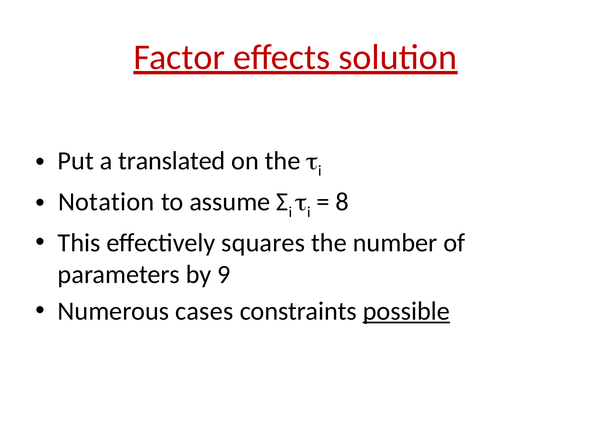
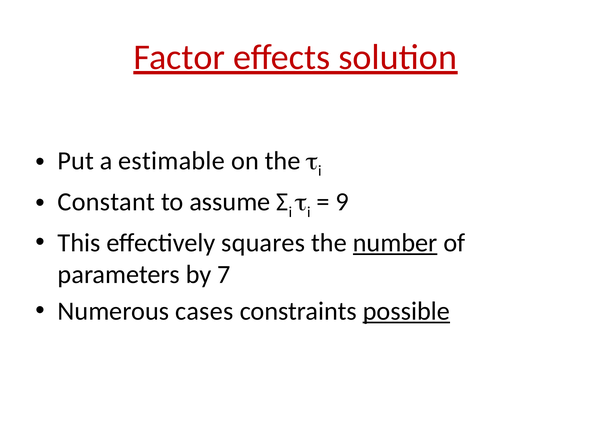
translated: translated -> estimable
Notation: Notation -> Constant
8: 8 -> 9
number underline: none -> present
9: 9 -> 7
